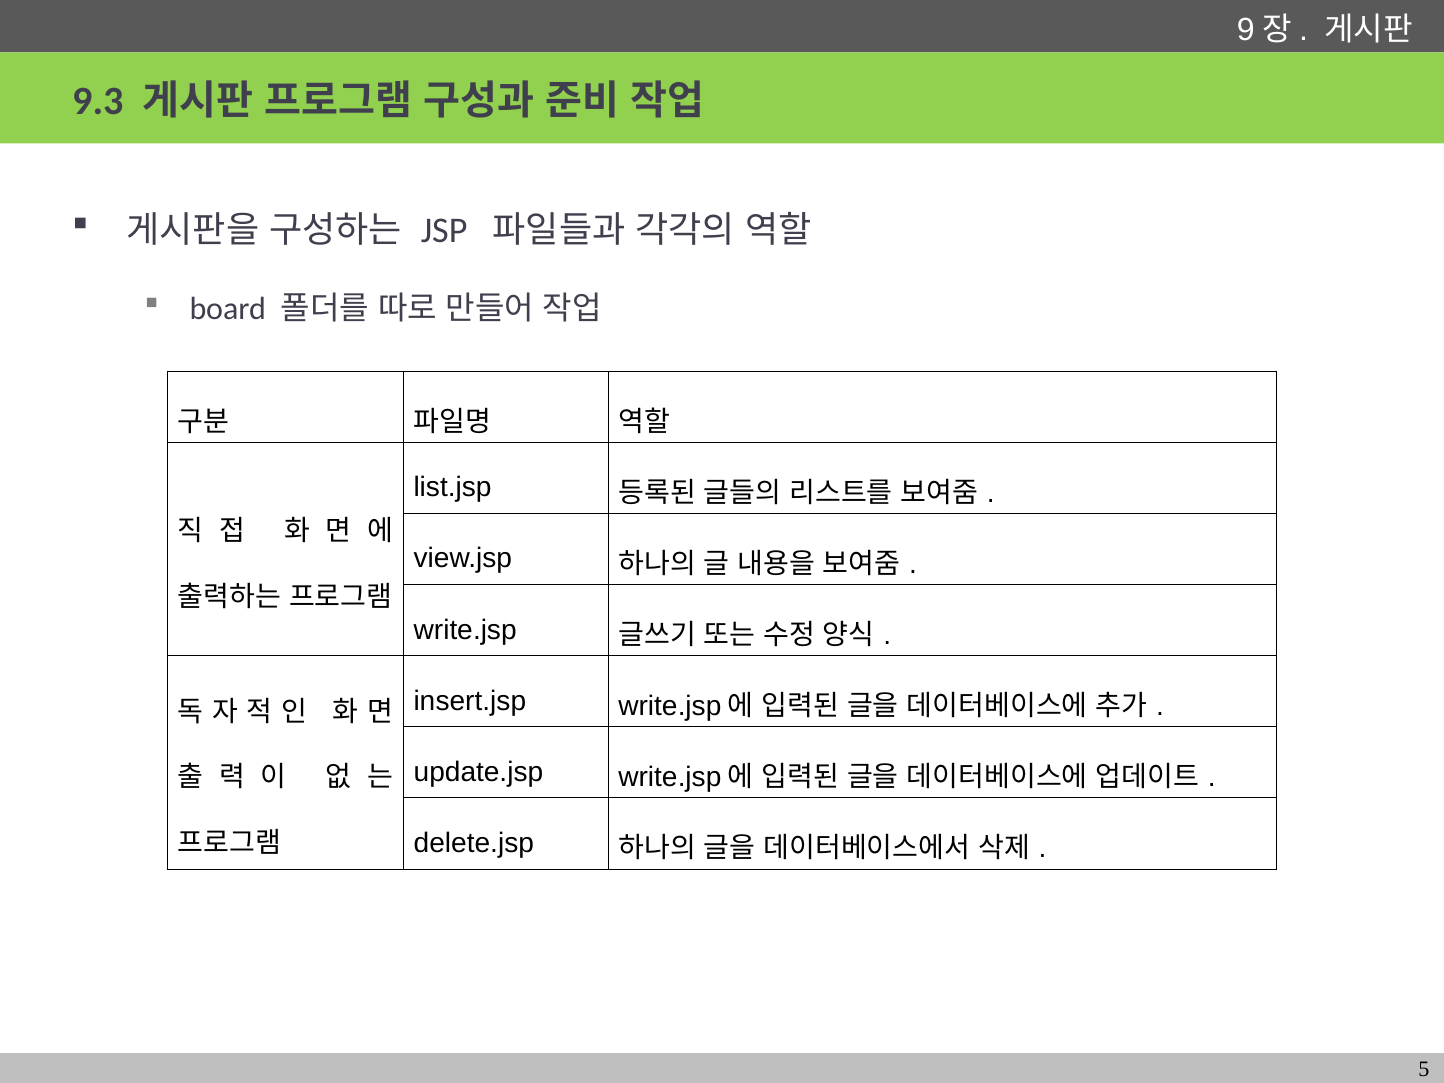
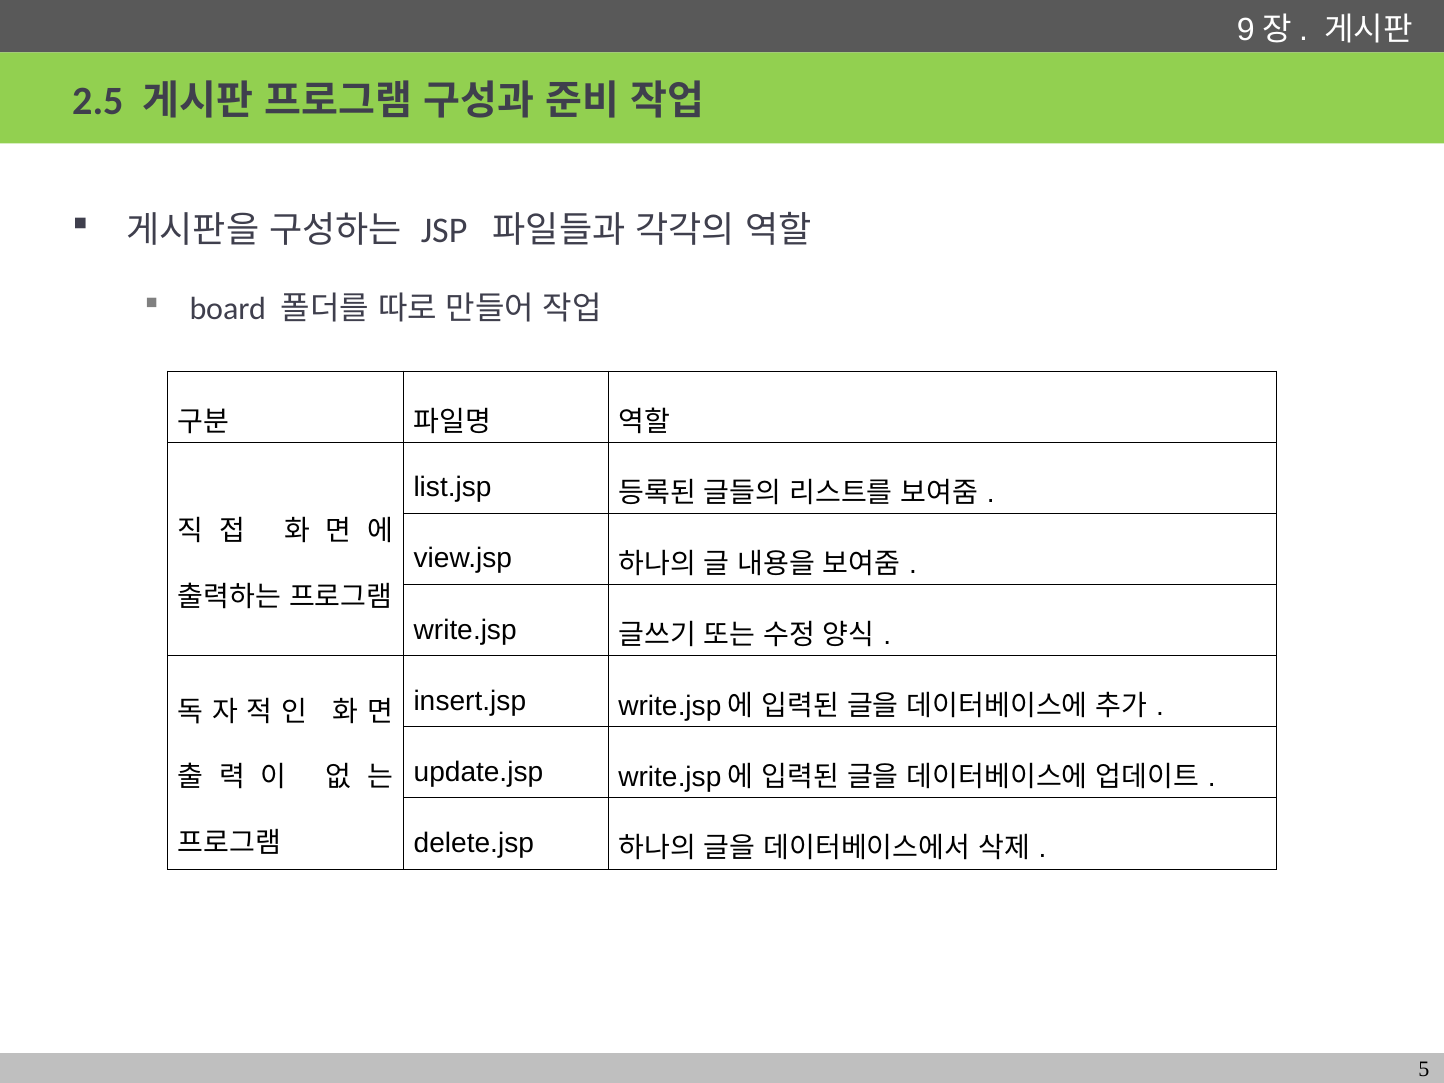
9.3: 9.3 -> 2.5
